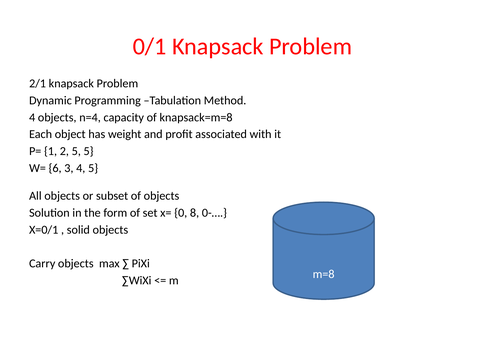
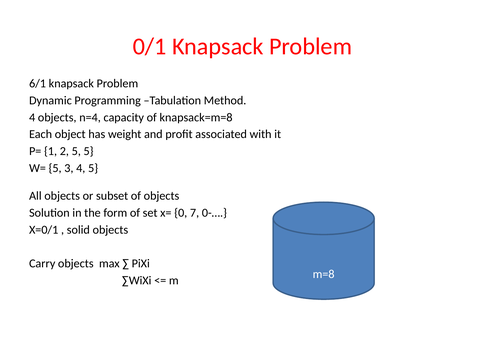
2/1: 2/1 -> 6/1
W= 6: 6 -> 5
8: 8 -> 7
